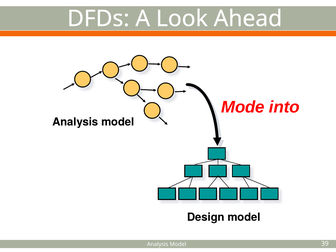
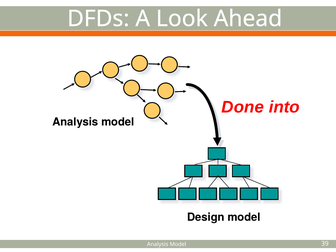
Mode: Mode -> Done
